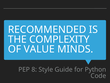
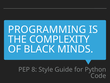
RECOMMENDED: RECOMMENDED -> PROGRAMMING
VALUE: VALUE -> BLACK
